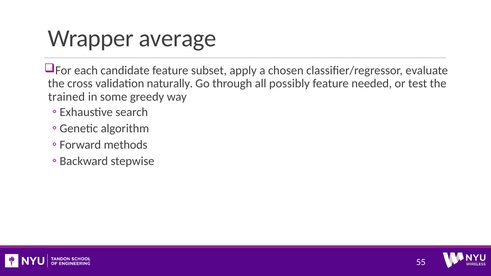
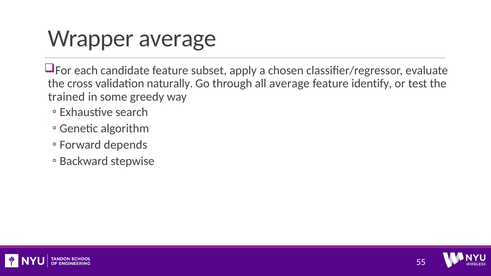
all possibly: possibly -> average
needed: needed -> identify
methods: methods -> depends
